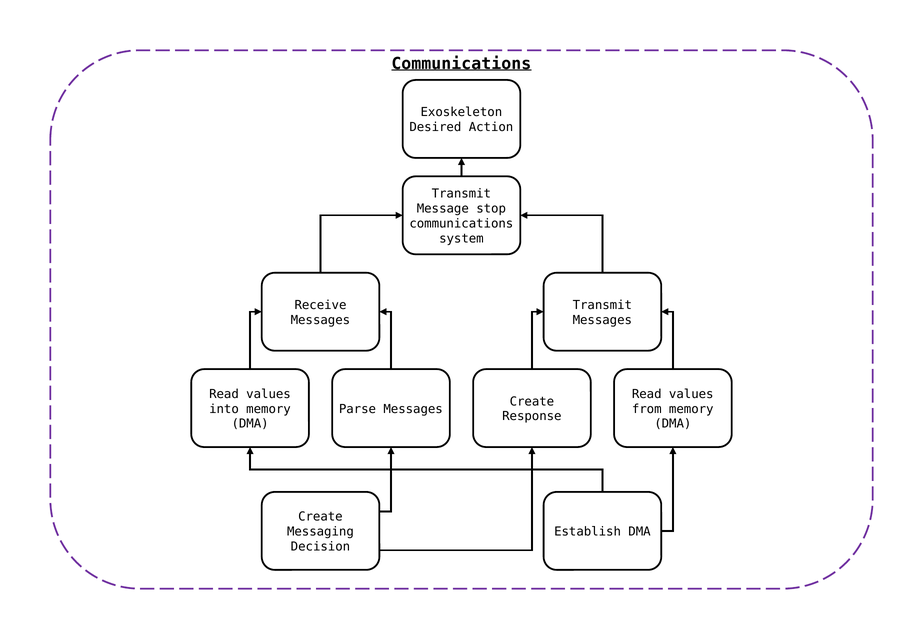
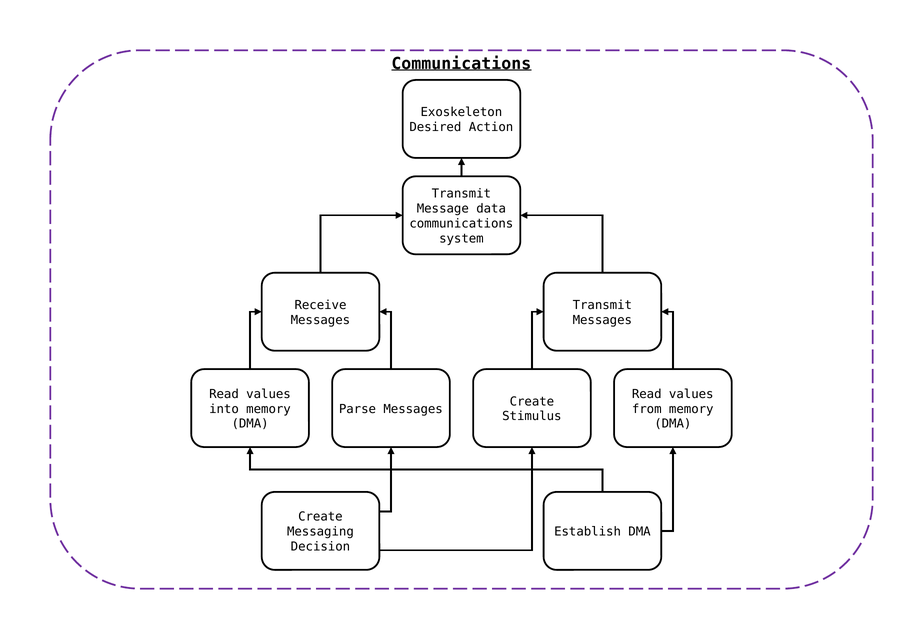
stop: stop -> data
Response: Response -> Stimulus
